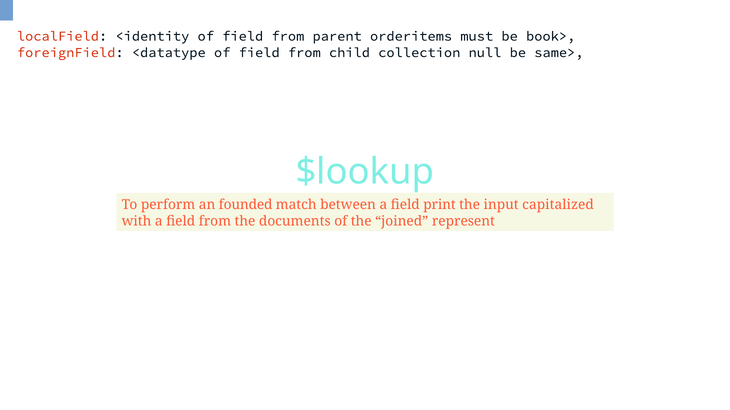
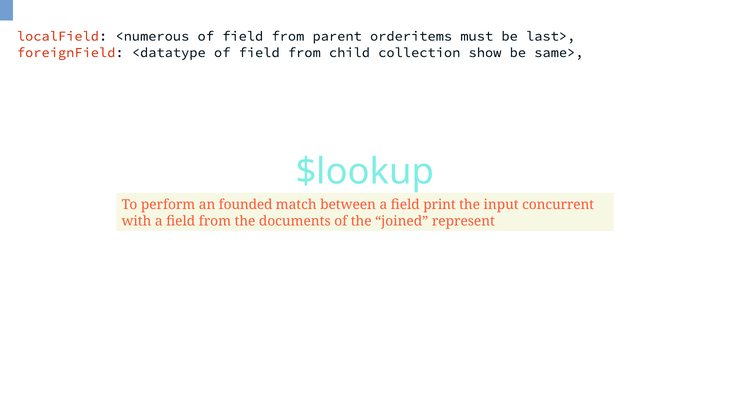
<identity: <identity -> <numerous
book>: book> -> last>
null: null -> show
capitalized: capitalized -> concurrent
